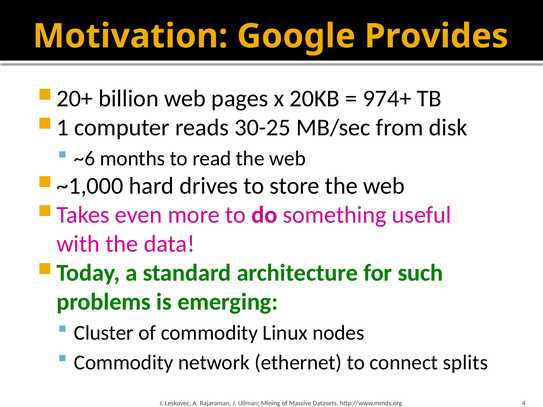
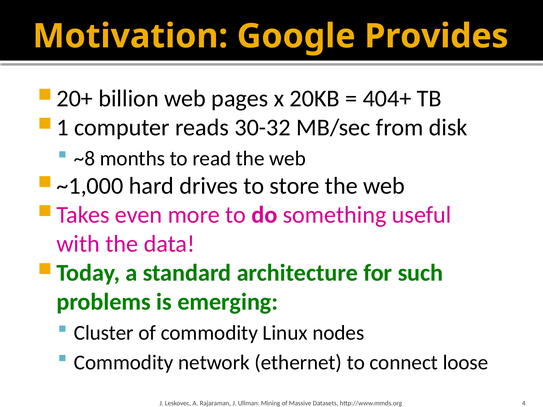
974+: 974+ -> 404+
30-25: 30-25 -> 30-32
~6: ~6 -> ~8
splits: splits -> loose
